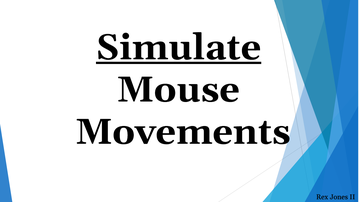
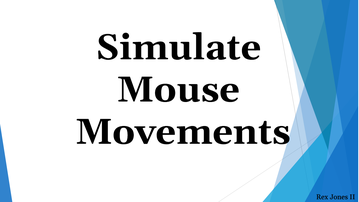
Simulate underline: present -> none
